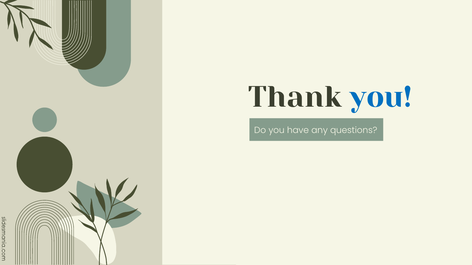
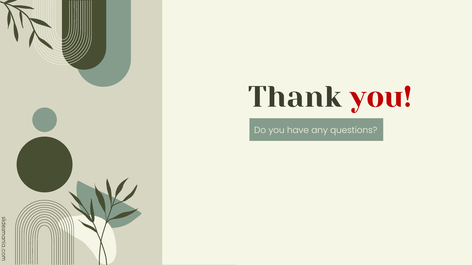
you at (381, 97) colour: blue -> red
